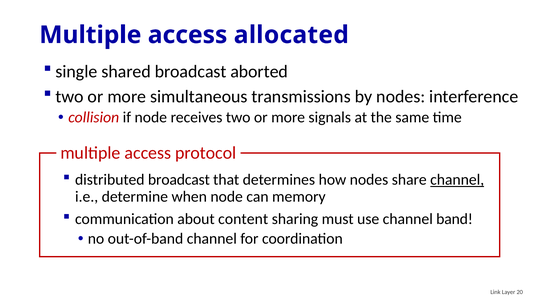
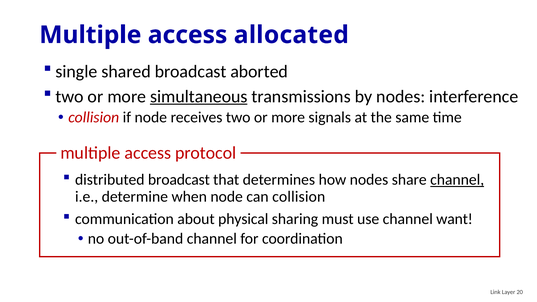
simultaneous underline: none -> present
can memory: memory -> collision
content: content -> physical
band: band -> want
